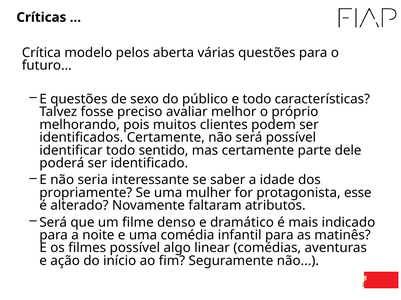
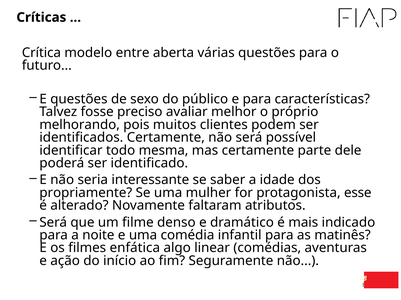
pelos: pelos -> entre
e todo: todo -> para
sentido: sentido -> mesma
filmes possível: possível -> enfática
